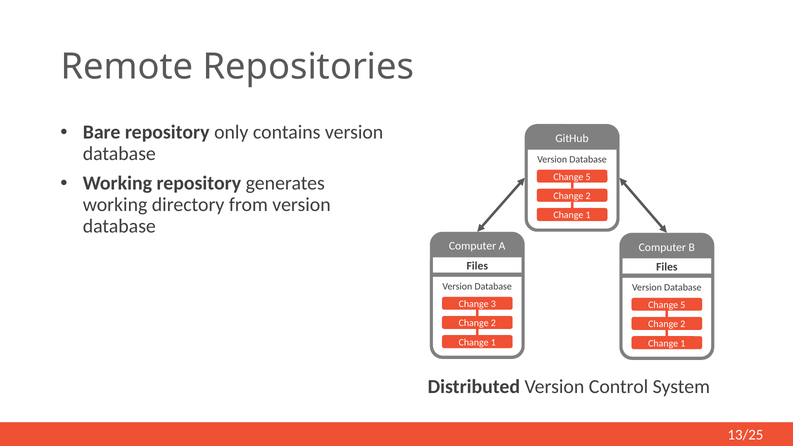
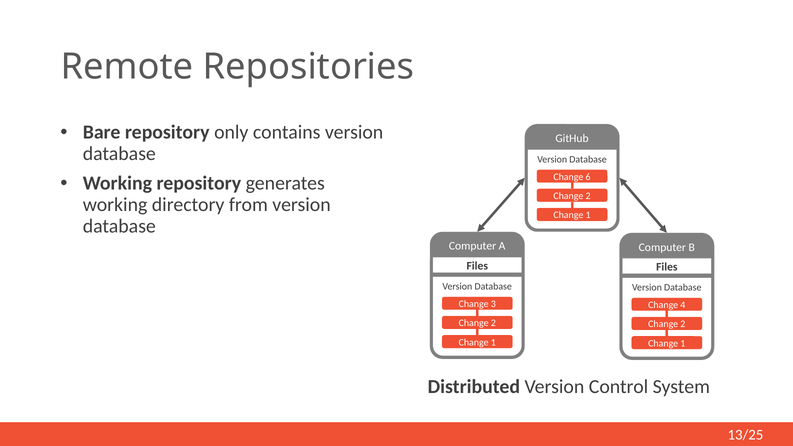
5 at (588, 177): 5 -> 6
5 at (683, 305): 5 -> 4
